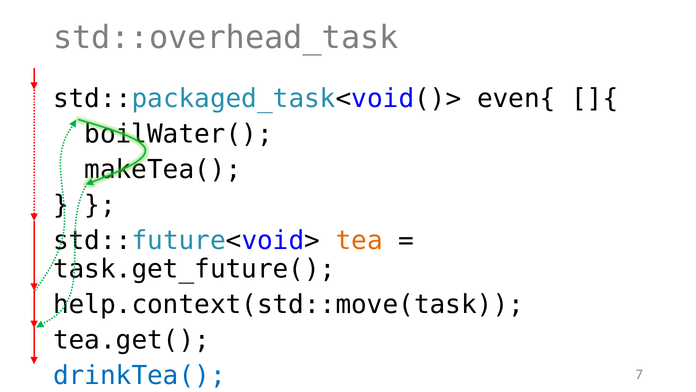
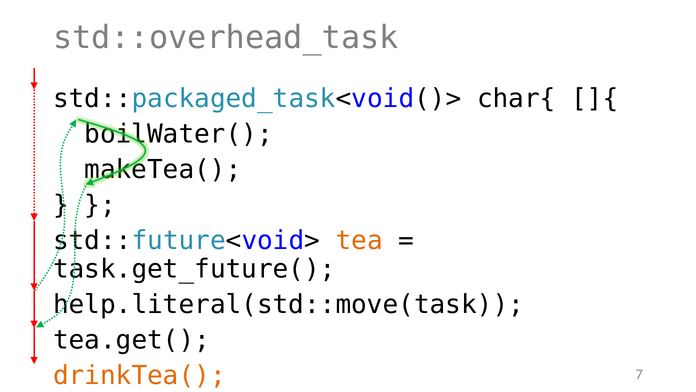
even{: even{ -> char{
help.context(std::move(task: help.context(std::move(task -> help.literal(std::move(task
drinkTea( colour: blue -> orange
